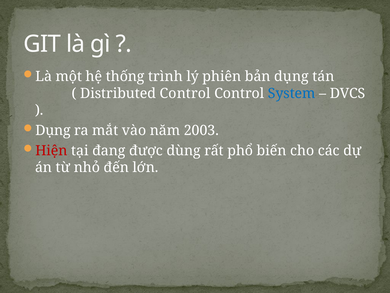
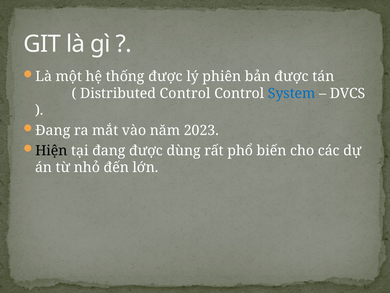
thống trình: trình -> được
bản dụng: dụng -> được
Dụng at (53, 130): Dụng -> Đang
2003: 2003 -> 2023
Hiện colour: red -> black
